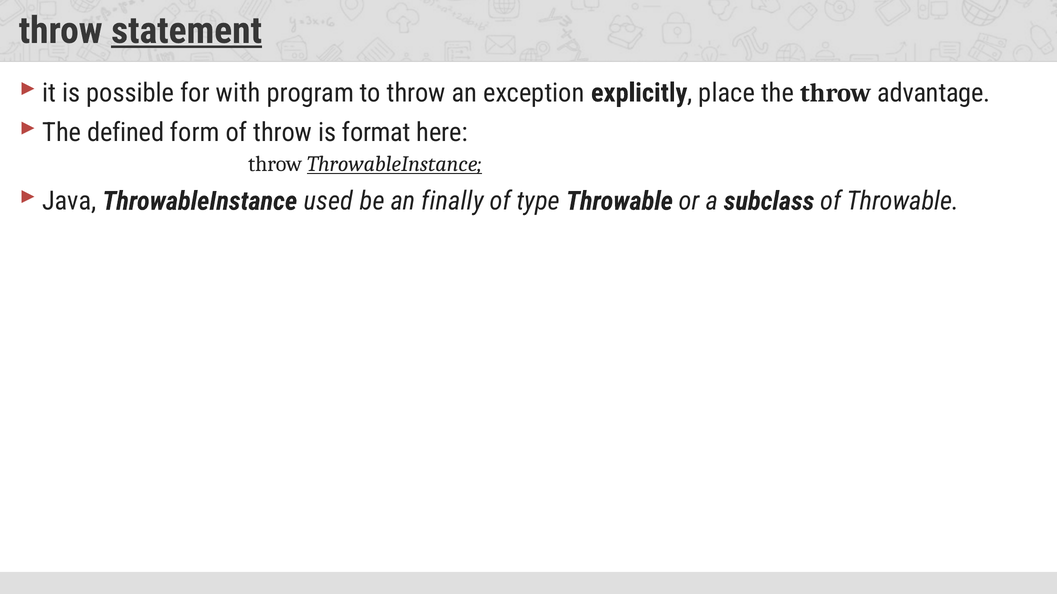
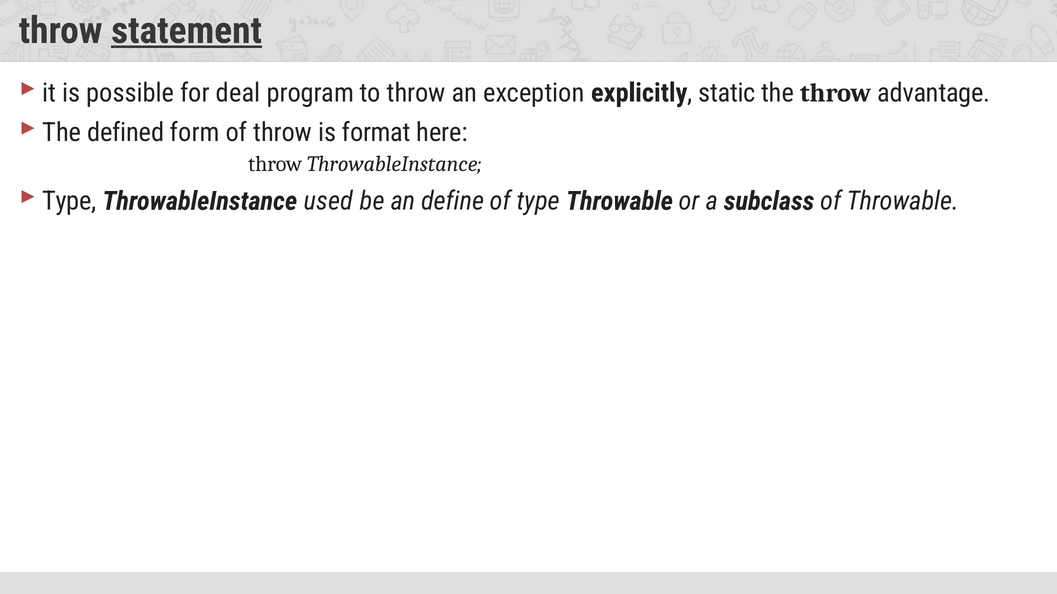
with: with -> deal
place: place -> static
ThrowableInstance at (394, 164) underline: present -> none
Java at (69, 201): Java -> Type
finally: finally -> define
